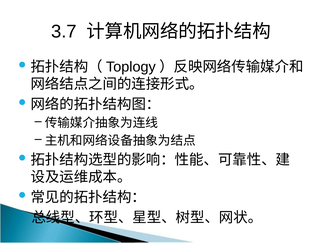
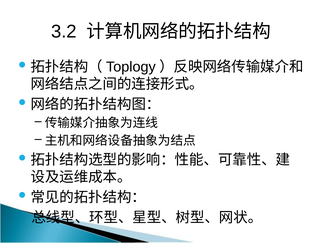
3.7: 3.7 -> 3.2
